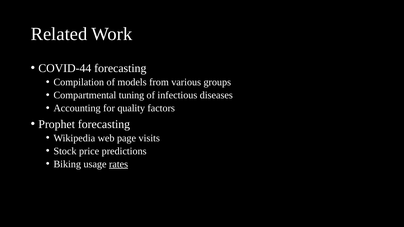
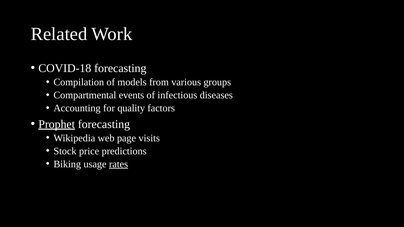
COVID-44: COVID-44 -> COVID-18
tuning: tuning -> events
Prophet underline: none -> present
